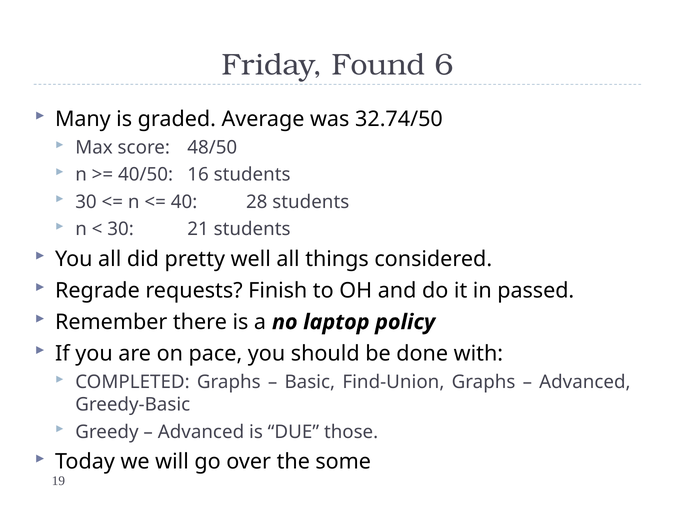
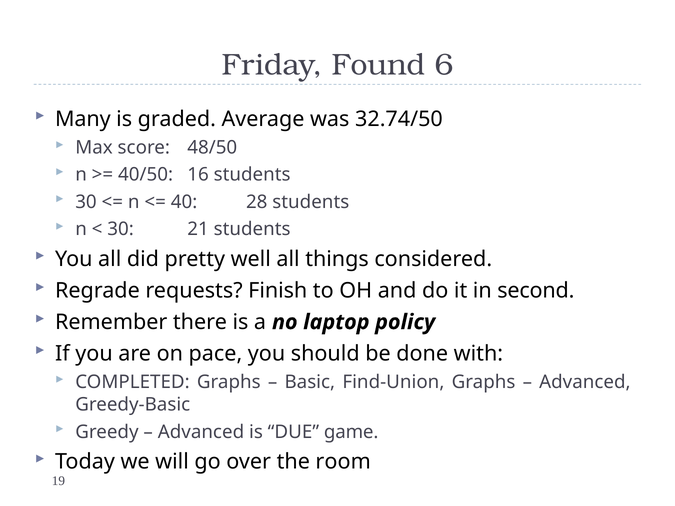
passed: passed -> second
those: those -> game
some: some -> room
